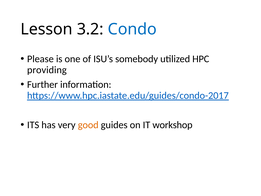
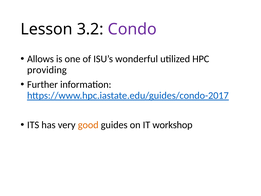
Condo colour: blue -> purple
Please: Please -> Allows
somebody: somebody -> wonderful
